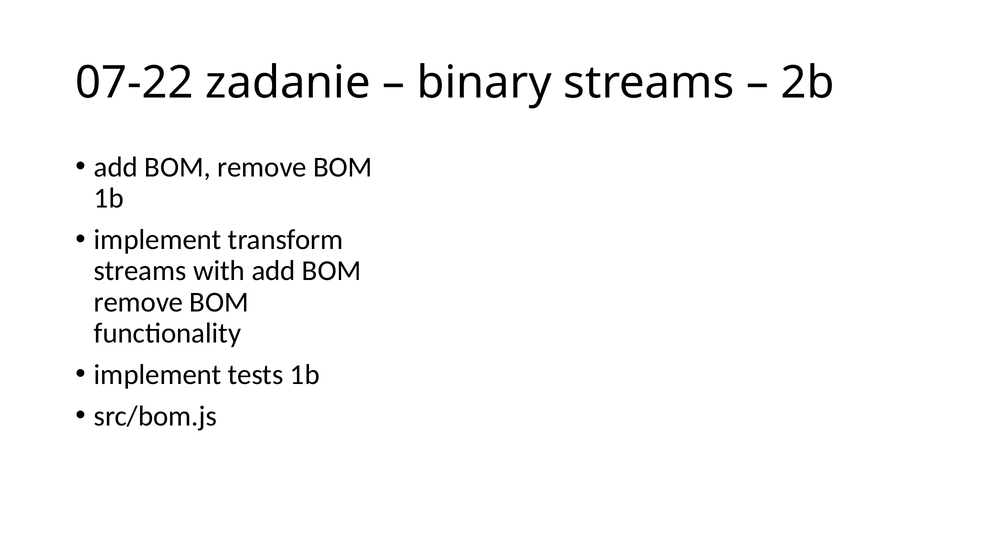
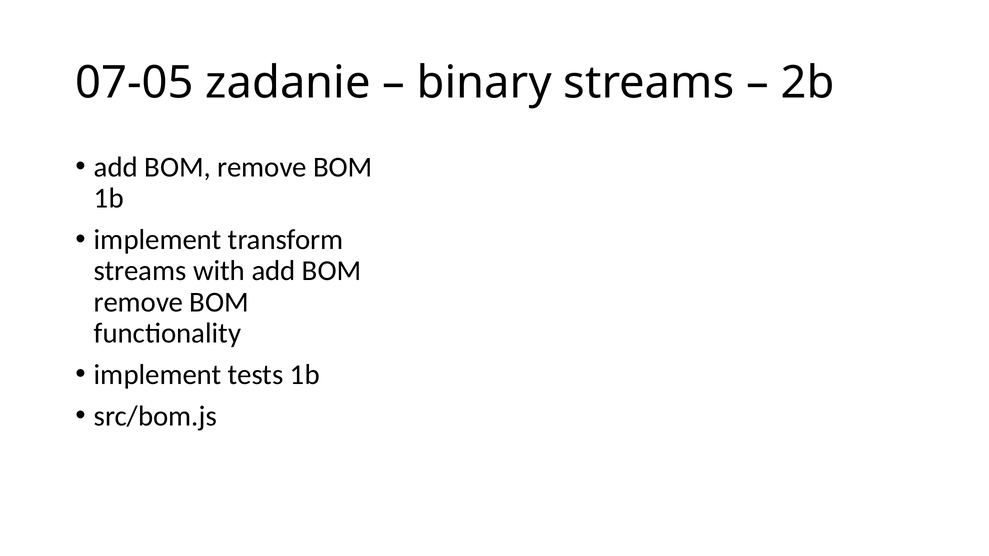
07-22: 07-22 -> 07-05
